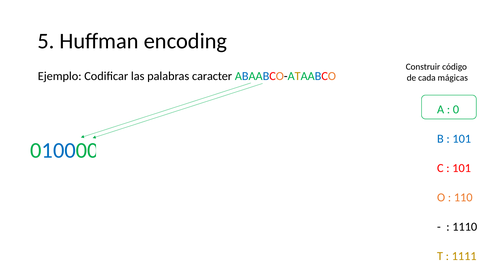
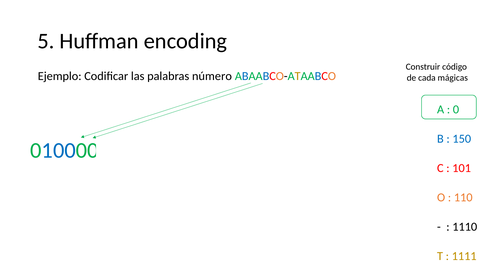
caracter: caracter -> número
101 at (462, 139): 101 -> 150
